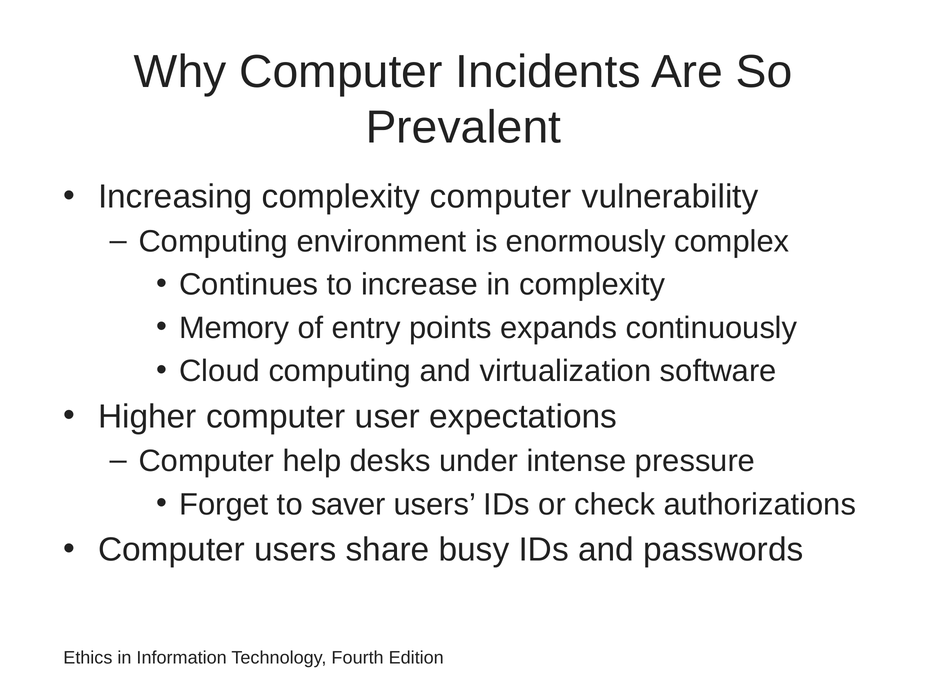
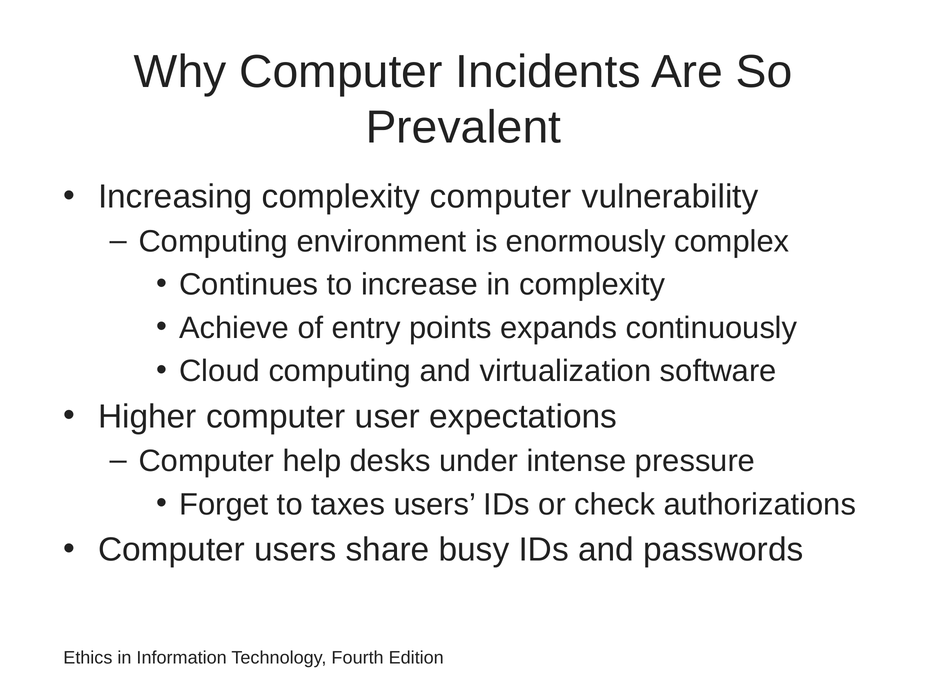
Memory: Memory -> Achieve
saver: saver -> taxes
